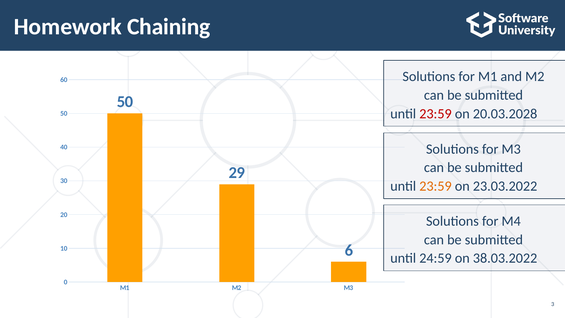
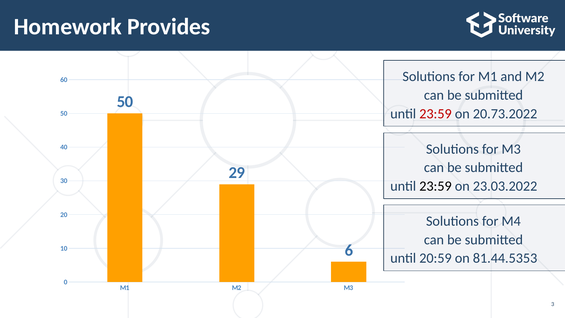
Chaining: Chaining -> Provides
20.03.2028: 20.03.2028 -> 20.73.2022
23:59 at (435, 186) colour: orange -> black
24:59: 24:59 -> 20:59
38.03.2022: 38.03.2022 -> 81.44.5353
